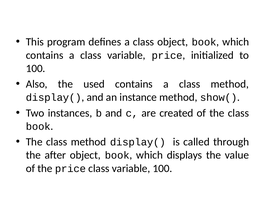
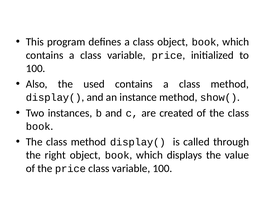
after: after -> right
